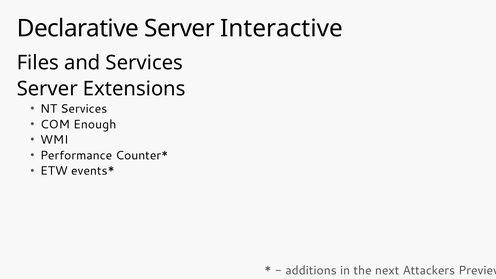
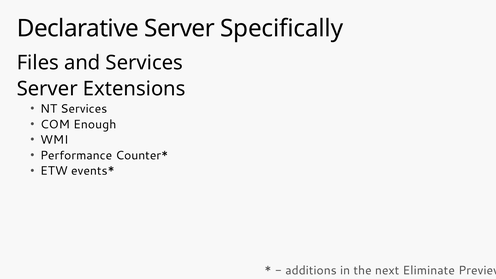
Interactive: Interactive -> Specifically
Attackers: Attackers -> Eliminate
